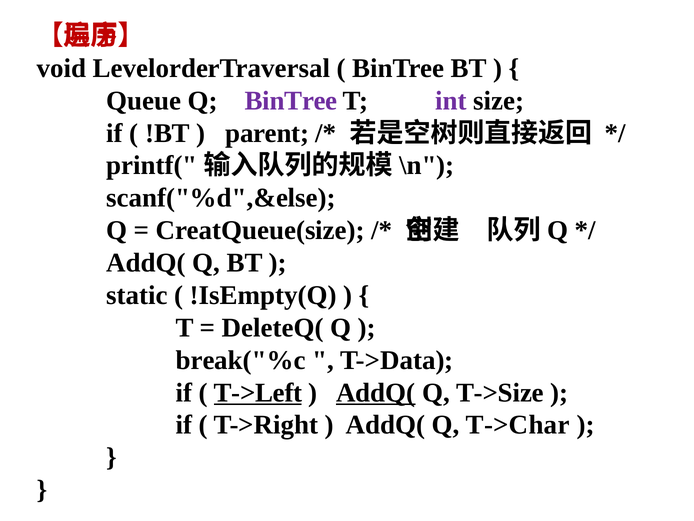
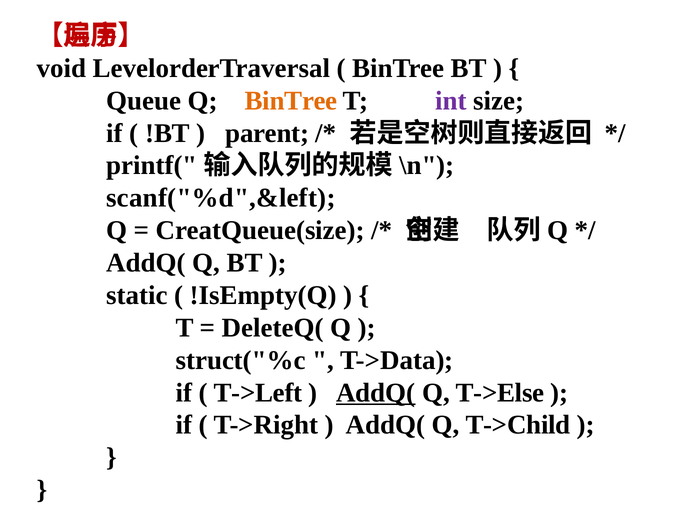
BinTree at (291, 101) colour: purple -> orange
scanf("%d",&else: scanf("%d",&else -> scanf("%d",&left
break("%c: break("%c -> struct("%c
T->Left underline: present -> none
T->Size: T->Size -> T->Else
T->Char: T->Char -> T->Child
